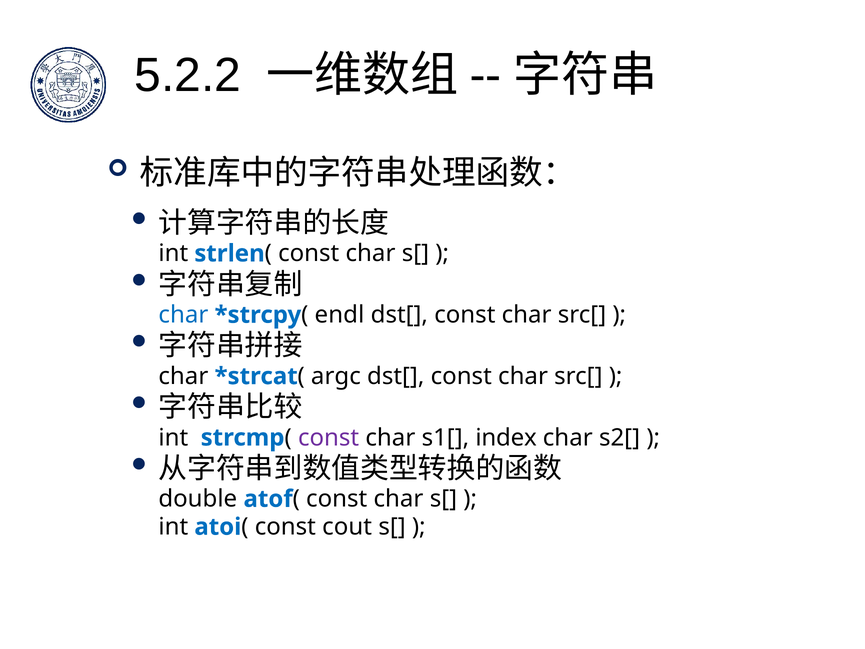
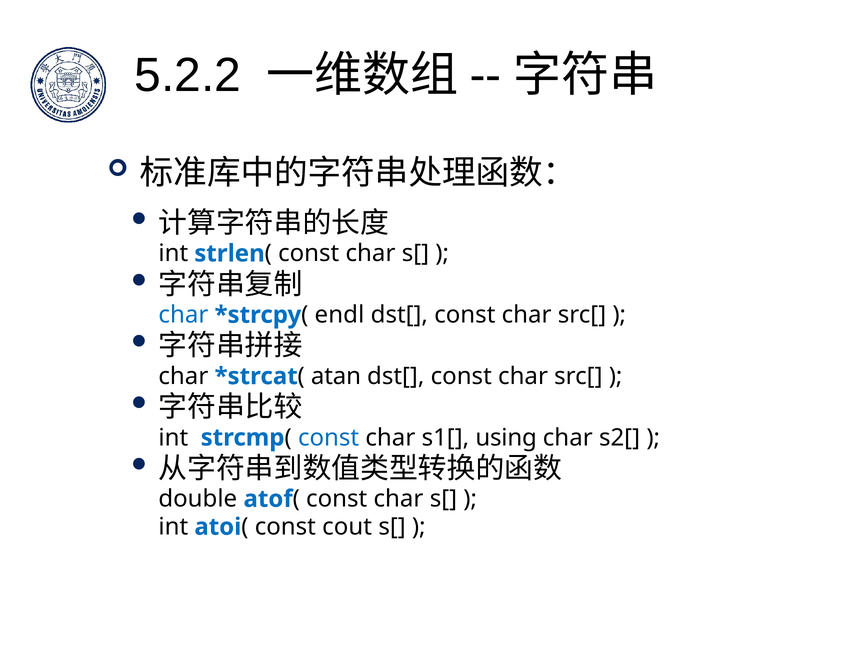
argc: argc -> atan
const at (329, 437) colour: purple -> blue
index: index -> using
